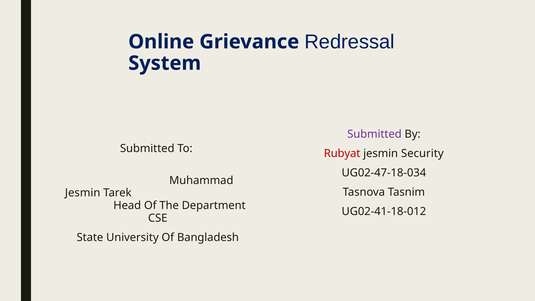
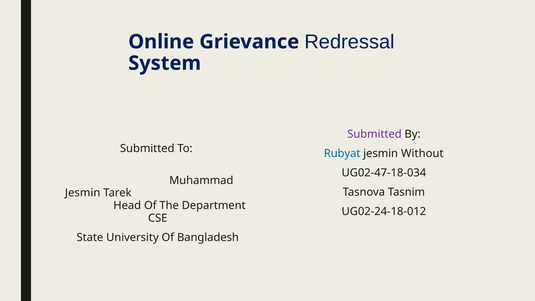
Rubyat colour: red -> blue
Security: Security -> Without
UG02-41-18-012: UG02-41-18-012 -> UG02-24-18-012
